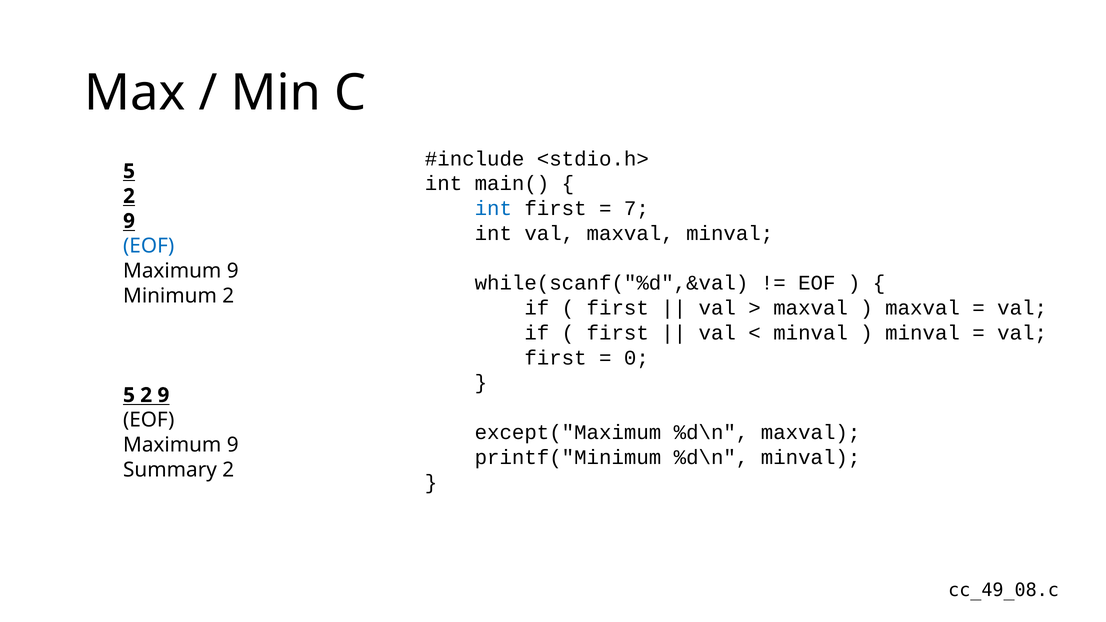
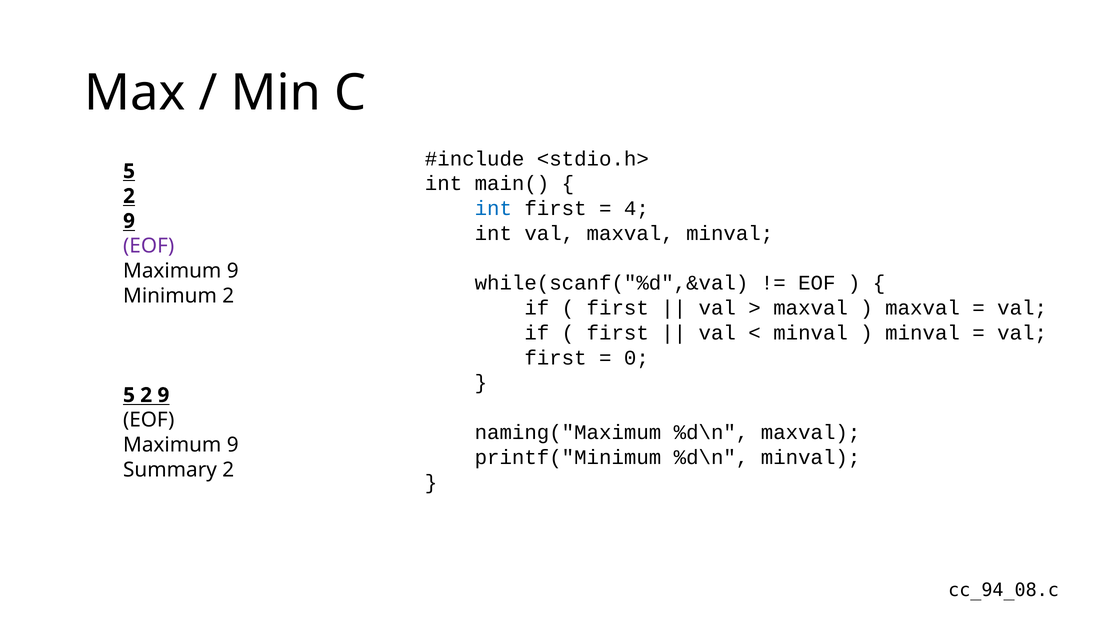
7: 7 -> 4
EOF at (149, 246) colour: blue -> purple
except("Maximum: except("Maximum -> naming("Maximum
cc_49_08.c: cc_49_08.c -> cc_94_08.c
